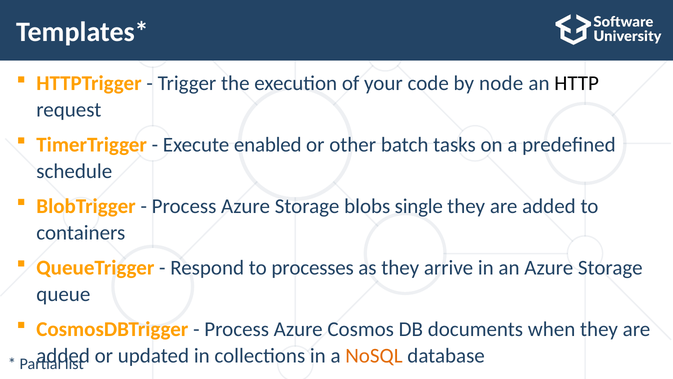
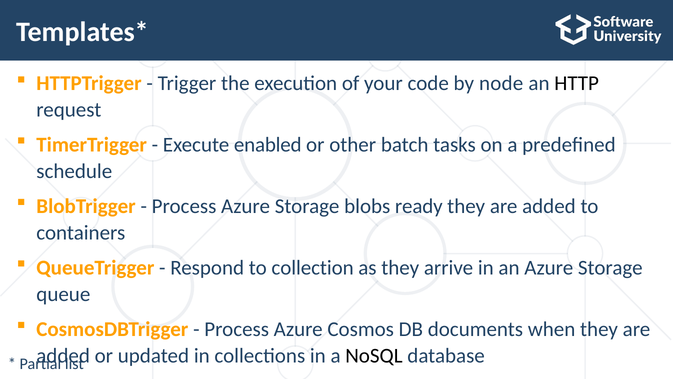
single: single -> ready
processes: processes -> collection
NoSQL colour: orange -> black
